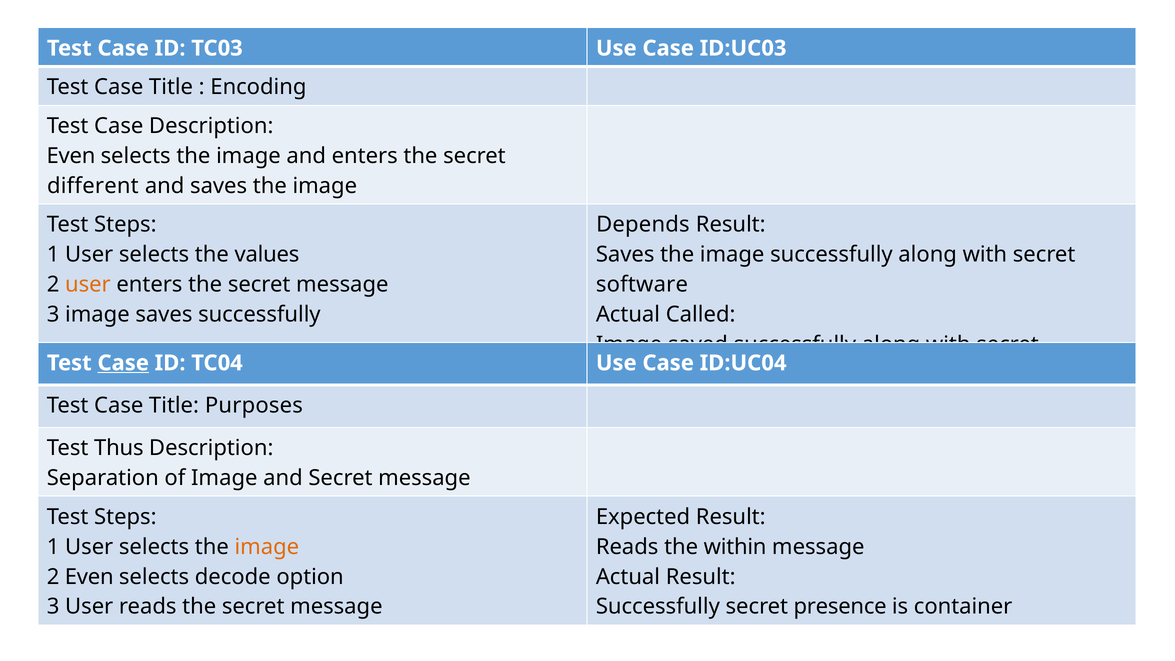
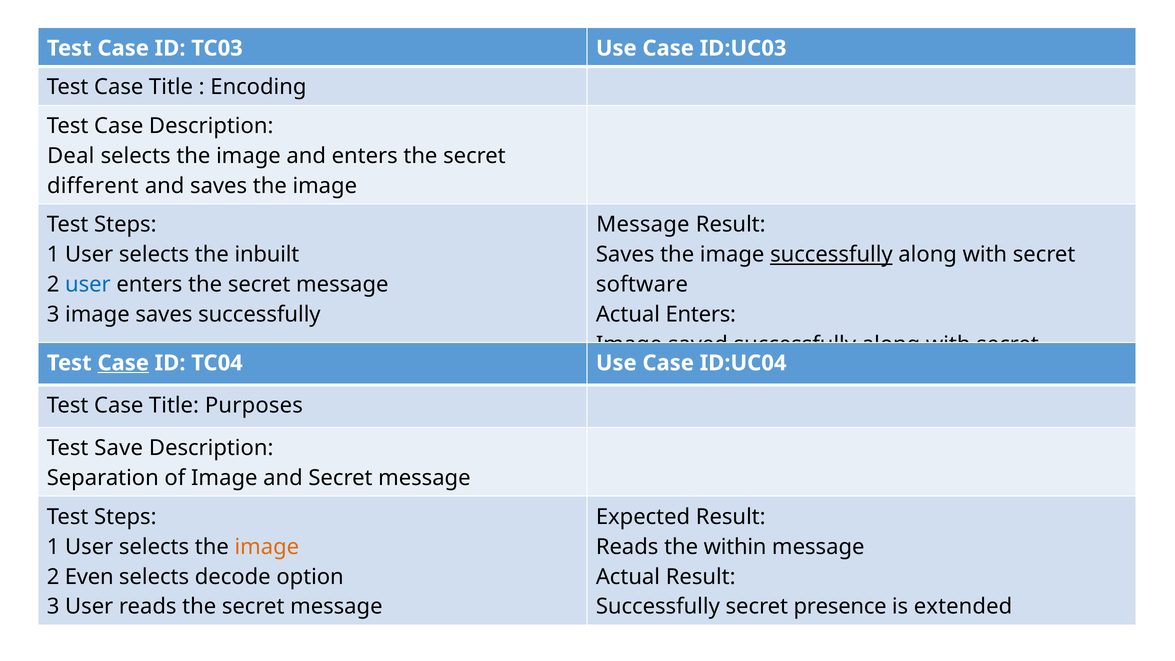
Even at (71, 156): Even -> Deal
Depends at (643, 225): Depends -> Message
values: values -> inbuilt
successfully at (831, 255) underline: none -> present
user at (88, 285) colour: orange -> blue
Actual Called: Called -> Enters
Thus: Thus -> Save
container: container -> extended
